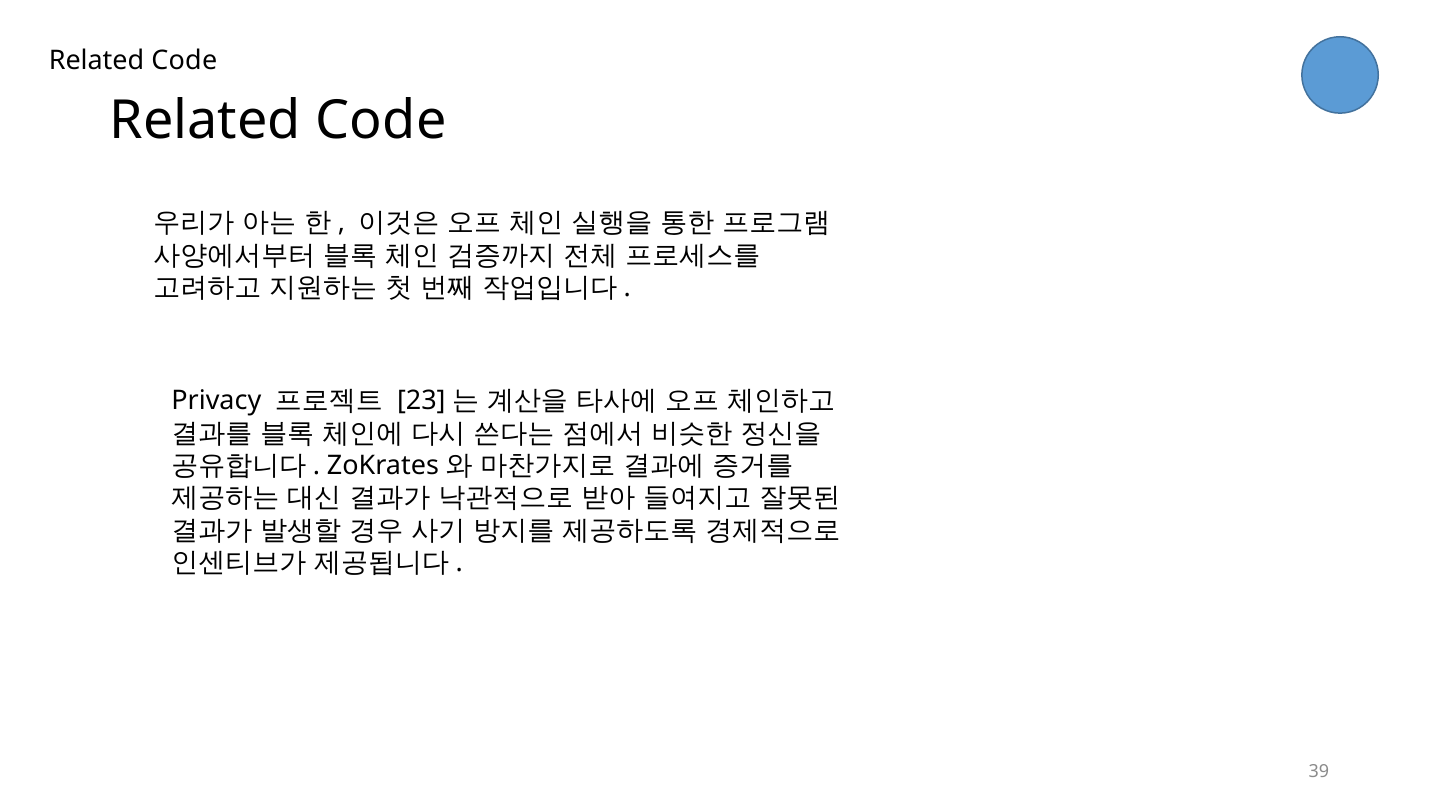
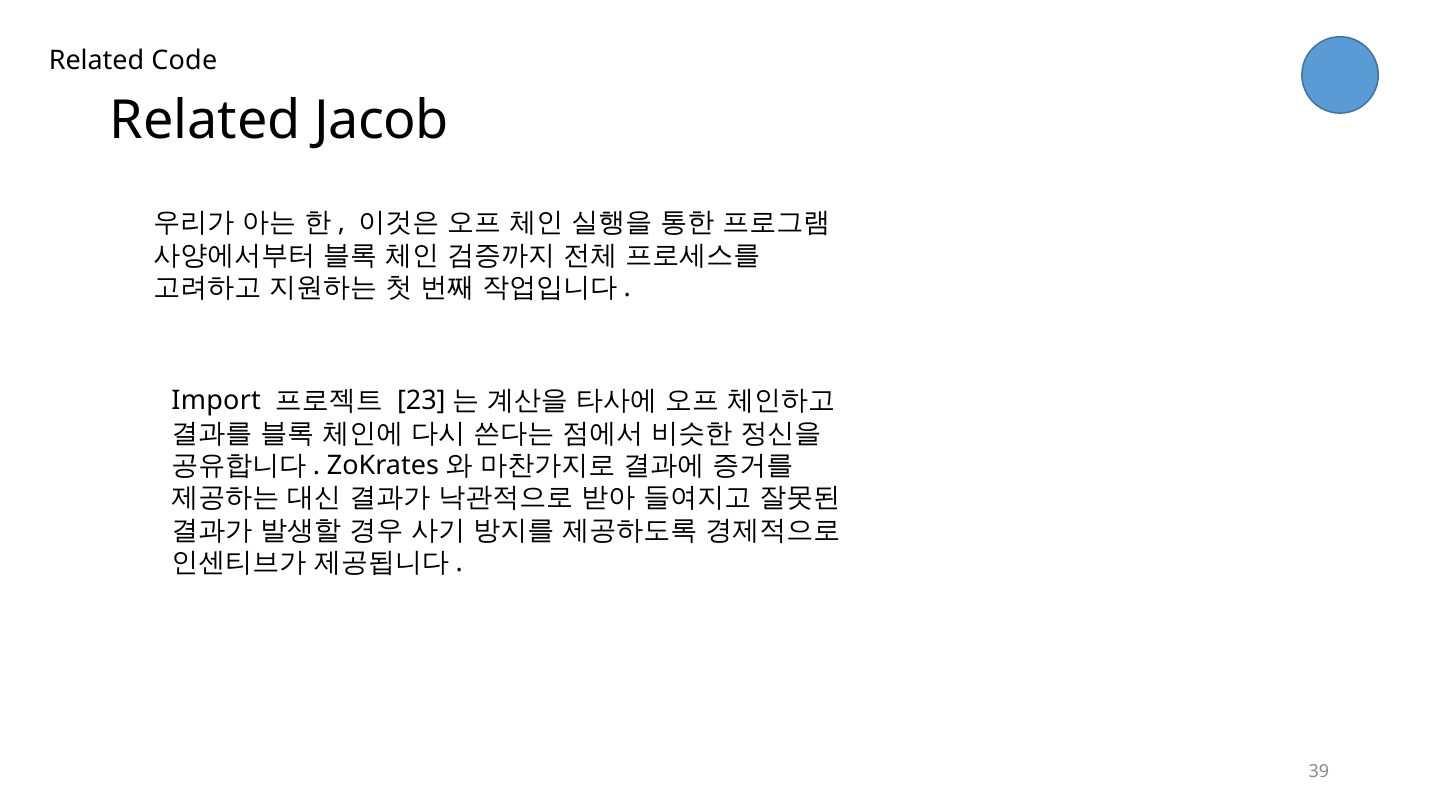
Code at (381, 121): Code -> Jacob
Privacy: Privacy -> Import
